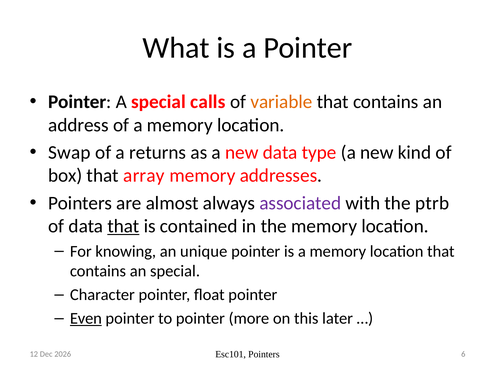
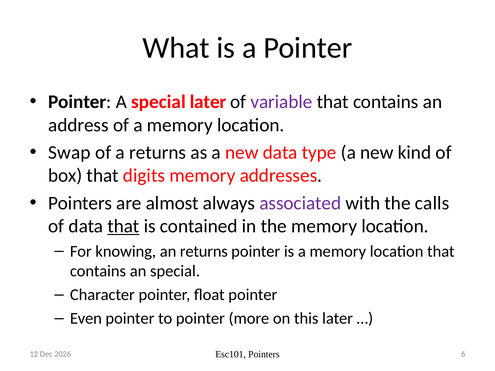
special calls: calls -> later
variable colour: orange -> purple
array: array -> digits
ptrb: ptrb -> calls
an unique: unique -> returns
Even underline: present -> none
